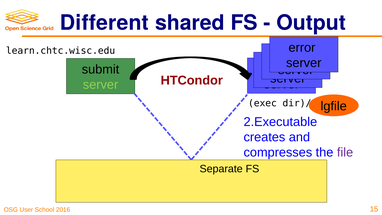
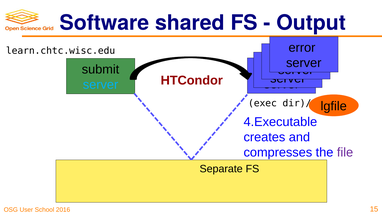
Different: Different -> Software
server at (101, 85) colour: light green -> light blue
2.Executable: 2.Executable -> 4.Executable
